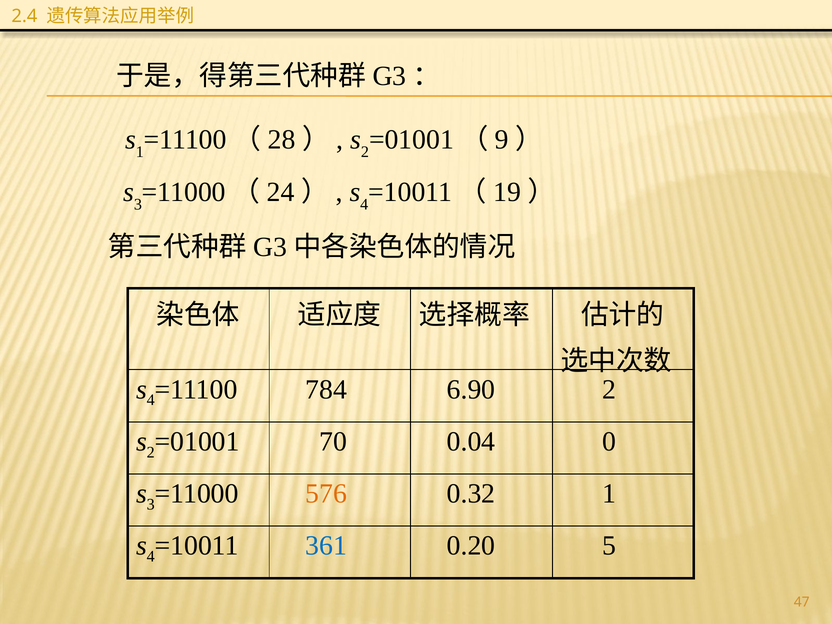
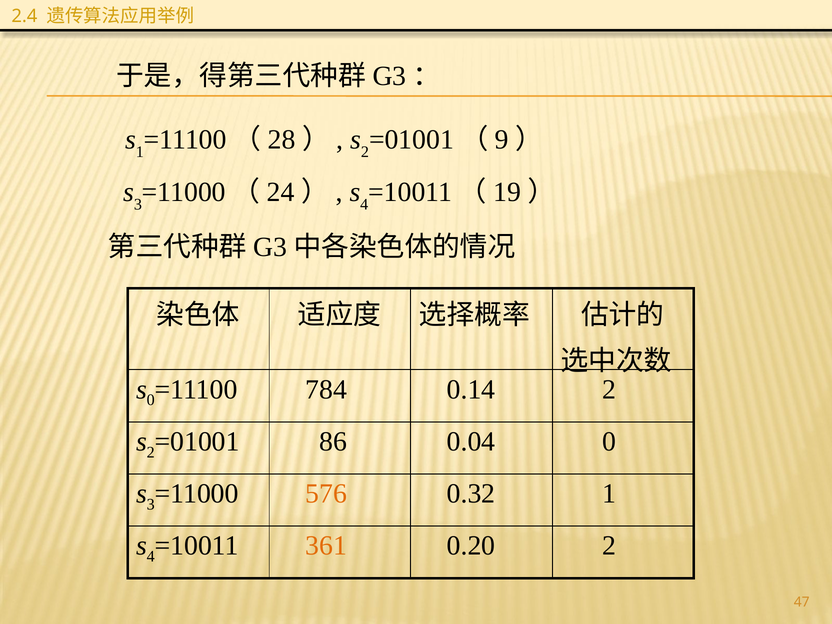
4 at (151, 400): 4 -> 0
6.90: 6.90 -> 0.14
70: 70 -> 86
361 colour: blue -> orange
0.20 5: 5 -> 2
